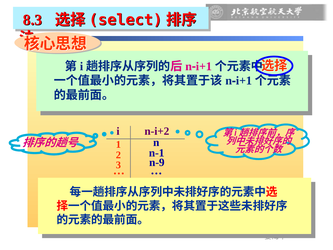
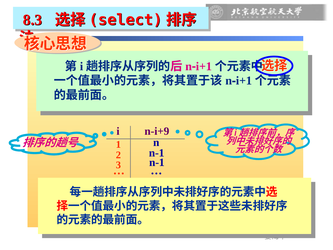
n-i+2: n-i+2 -> n-i+9
n-9 at (157, 162): n-9 -> n-1
